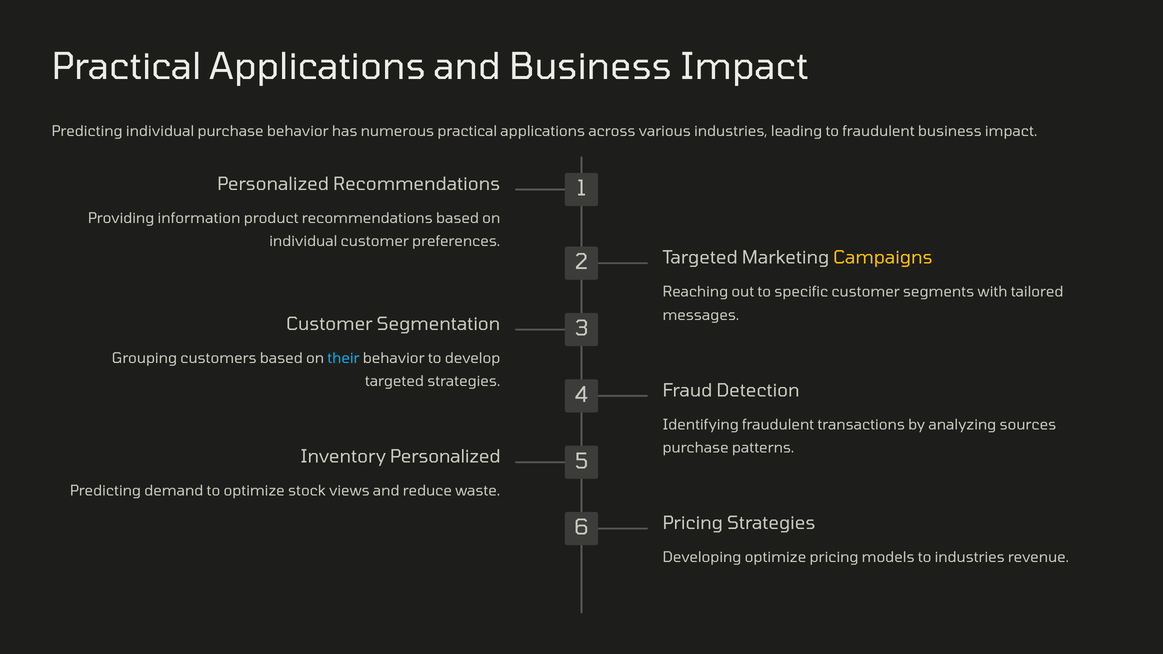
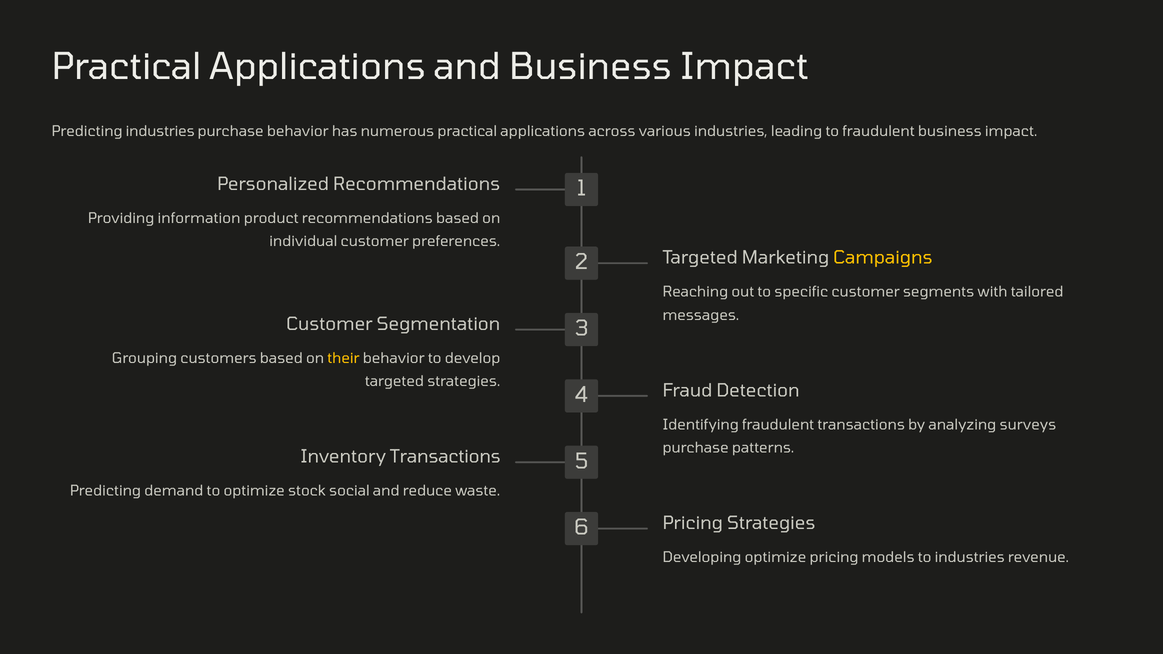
Predicting individual: individual -> industries
their colour: light blue -> yellow
sources: sources -> surveys
Inventory Personalized: Personalized -> Transactions
views: views -> social
